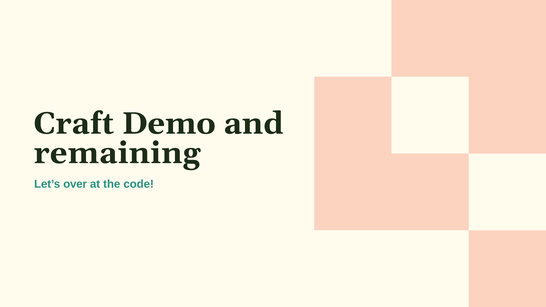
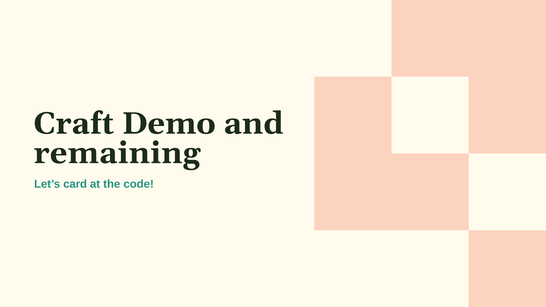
over: over -> card
